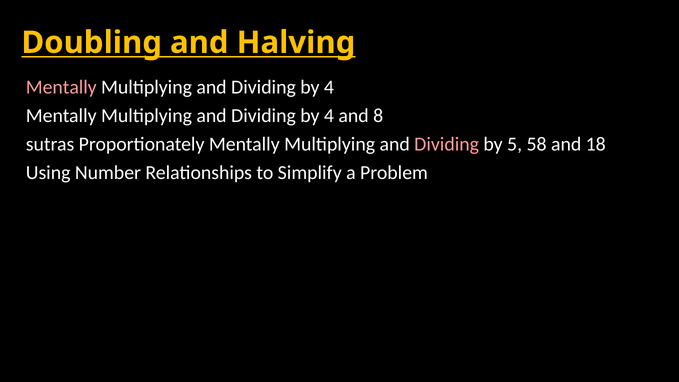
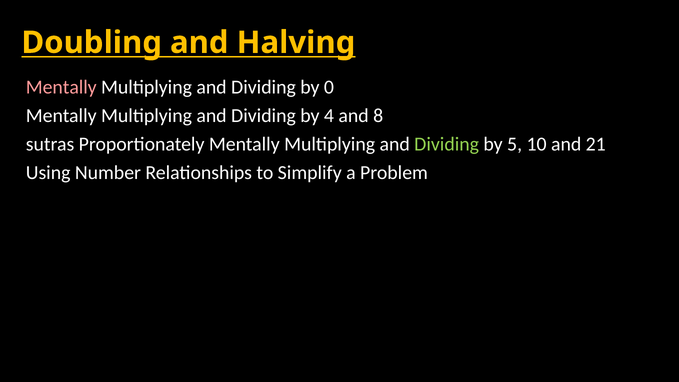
4 at (329, 87): 4 -> 0
Dividing at (447, 144) colour: pink -> light green
58: 58 -> 10
18: 18 -> 21
